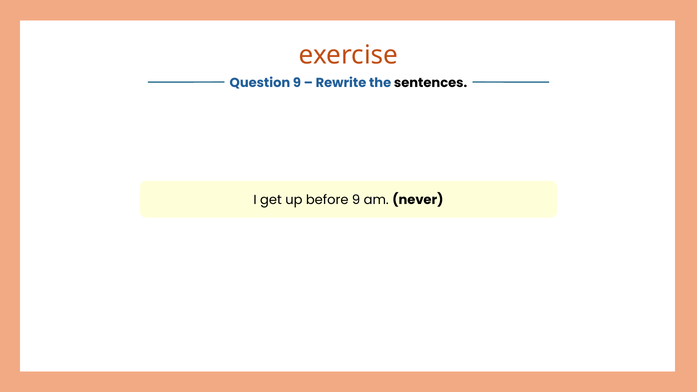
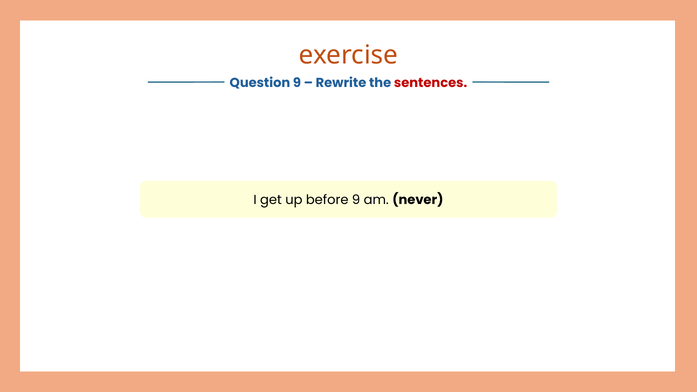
sentences colour: black -> red
